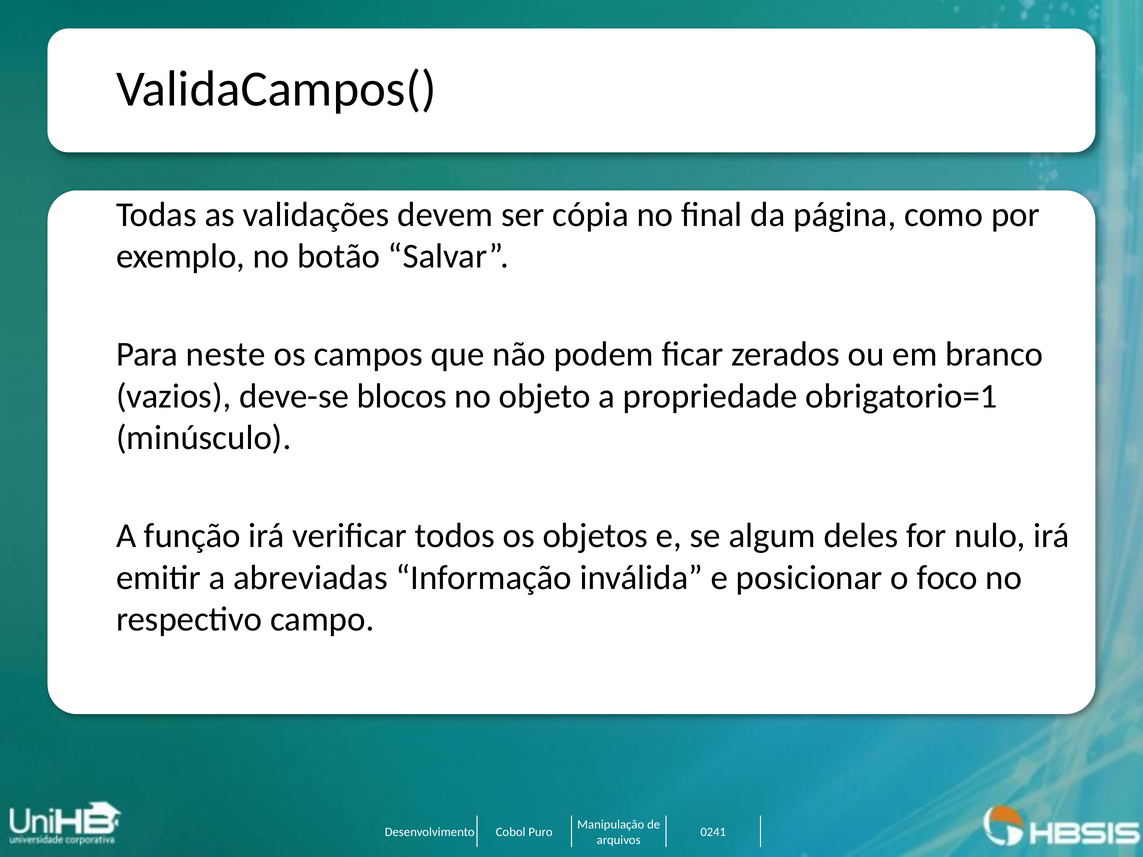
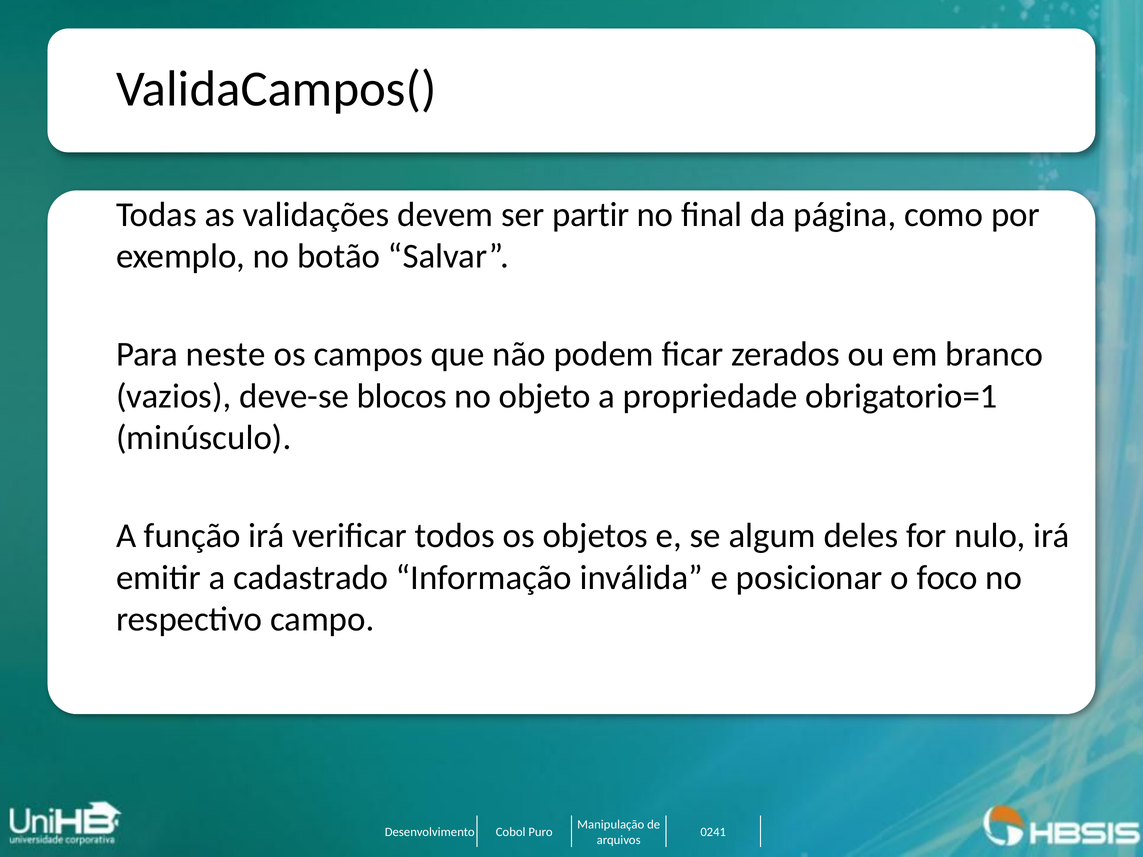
cópia: cópia -> partir
abreviadas: abreviadas -> cadastrado
